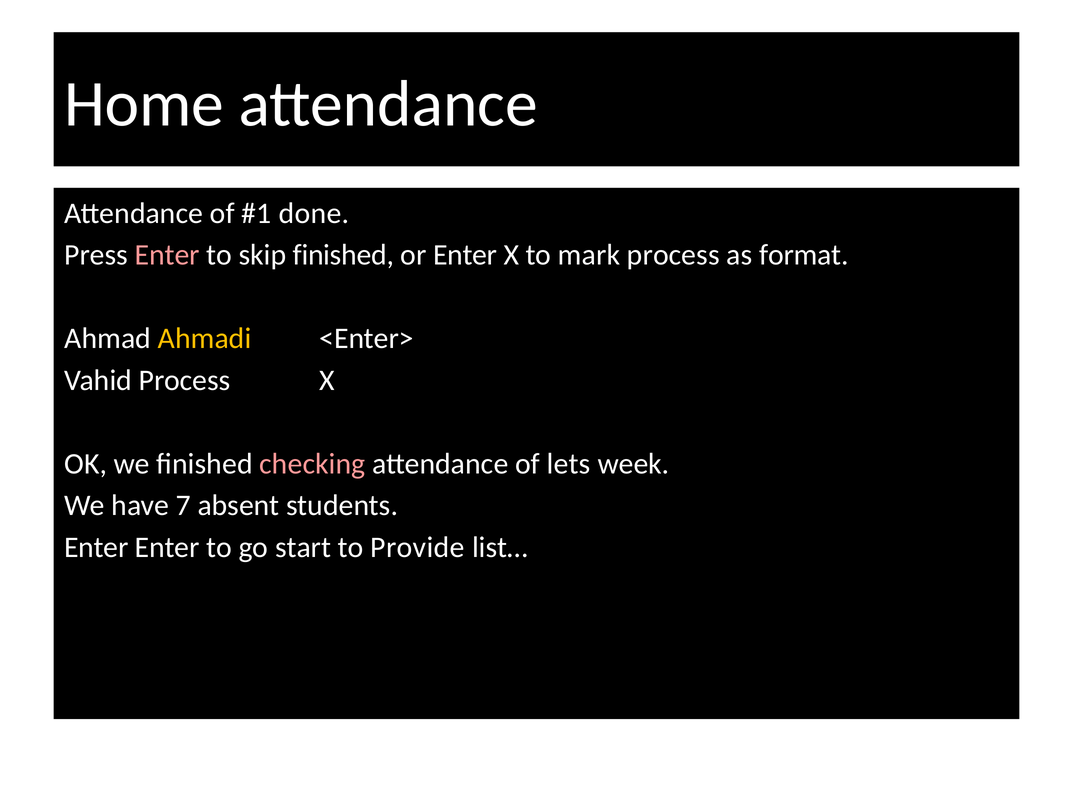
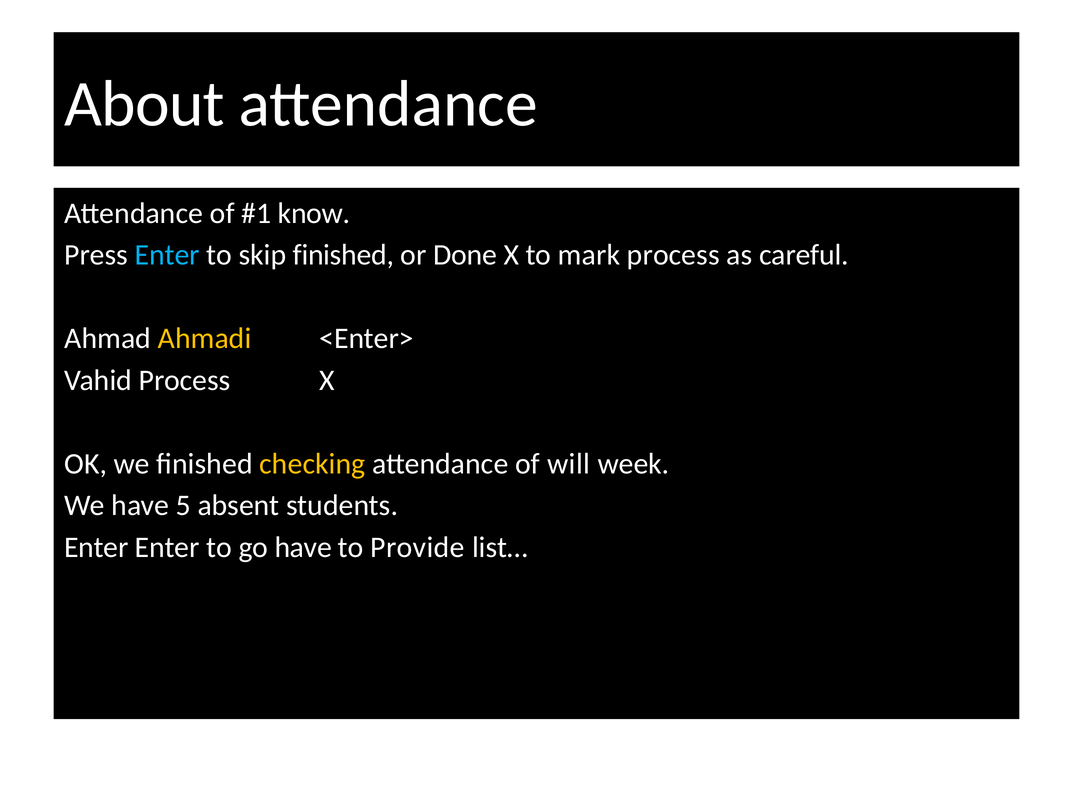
Home: Home -> About
done: done -> know
Enter at (167, 255) colour: pink -> light blue
or Enter: Enter -> Done
format: format -> careful
checking colour: pink -> yellow
lets: lets -> will
7: 7 -> 5
go start: start -> have
